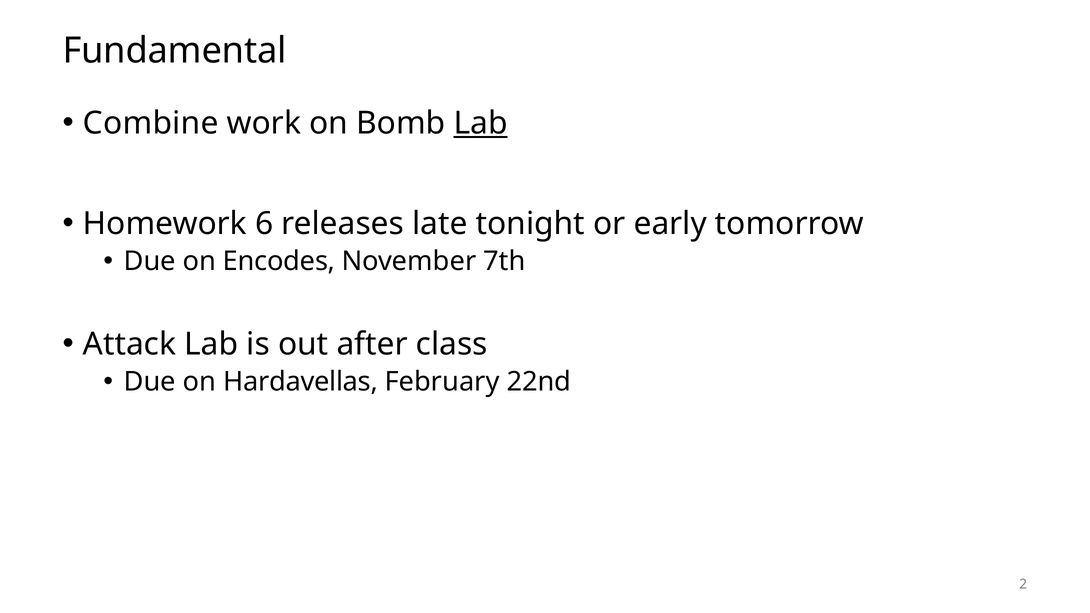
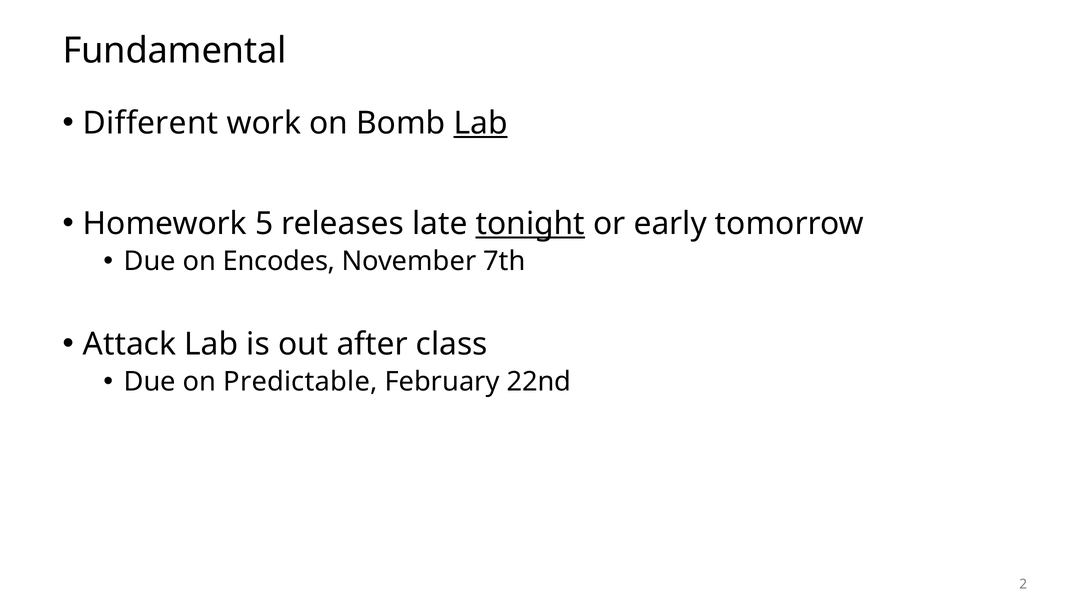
Combine: Combine -> Different
6: 6 -> 5
tonight underline: none -> present
Hardavellas: Hardavellas -> Predictable
